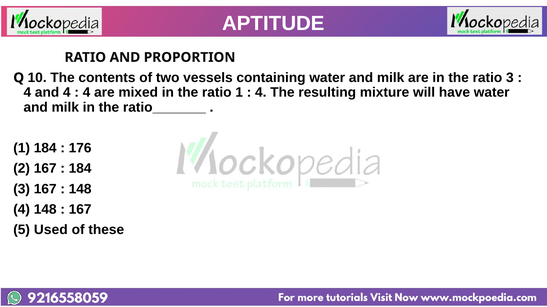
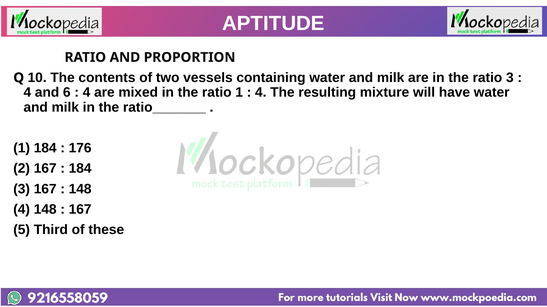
and 4: 4 -> 6
Used: Used -> Third
